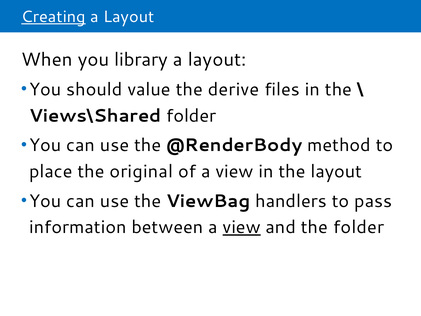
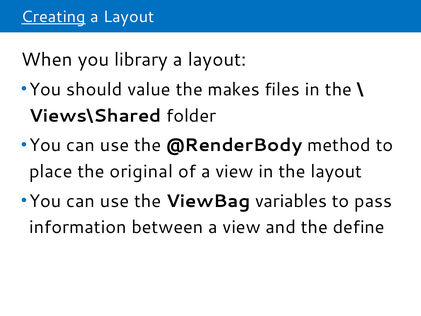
derive: derive -> makes
handlers: handlers -> variables
view at (242, 227) underline: present -> none
the folder: folder -> define
